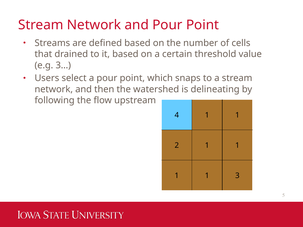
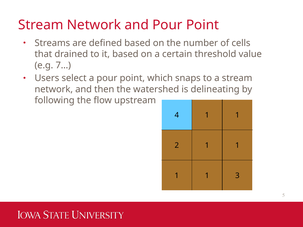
3…: 3… -> 7…
